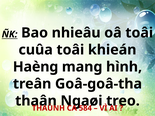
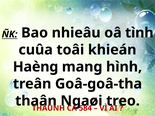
oâ toâi: toâi -> tình
